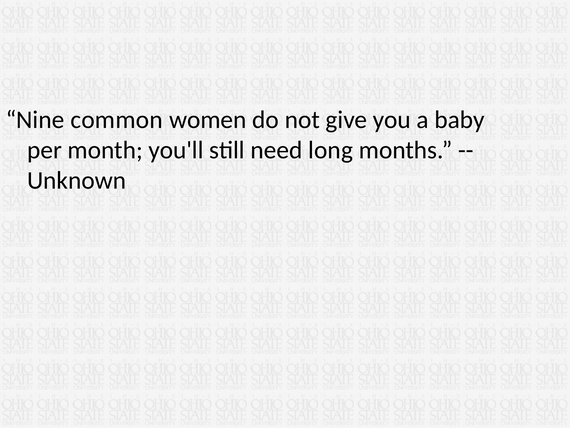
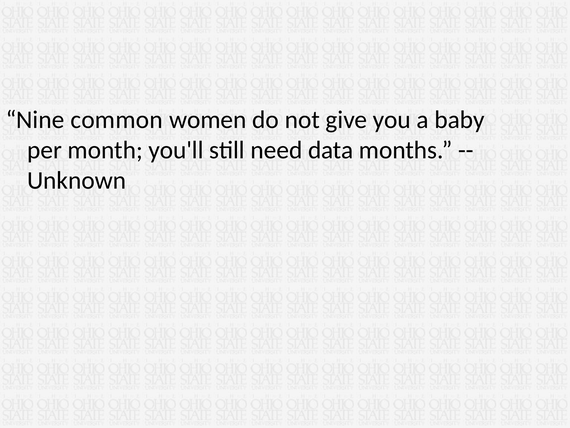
long: long -> data
